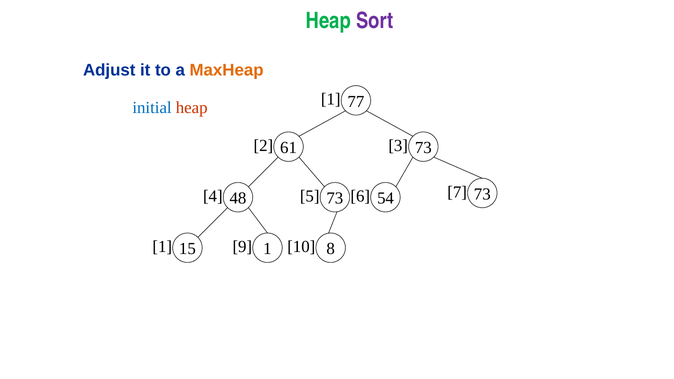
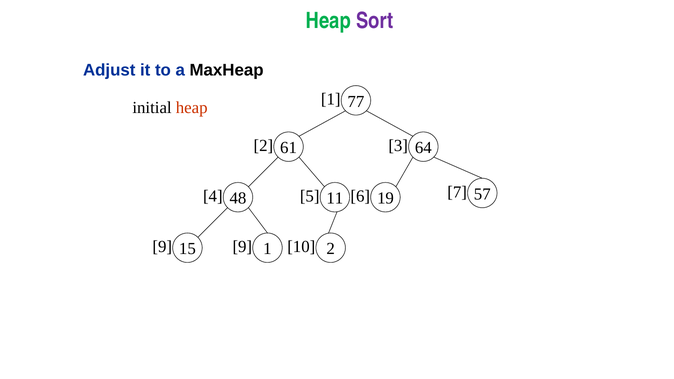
MaxHeap colour: orange -> black
initial colour: blue -> black
2 73: 73 -> 64
4 73: 73 -> 11
54: 54 -> 19
6 73: 73 -> 57
1 at (162, 247): 1 -> 9
9 8: 8 -> 2
